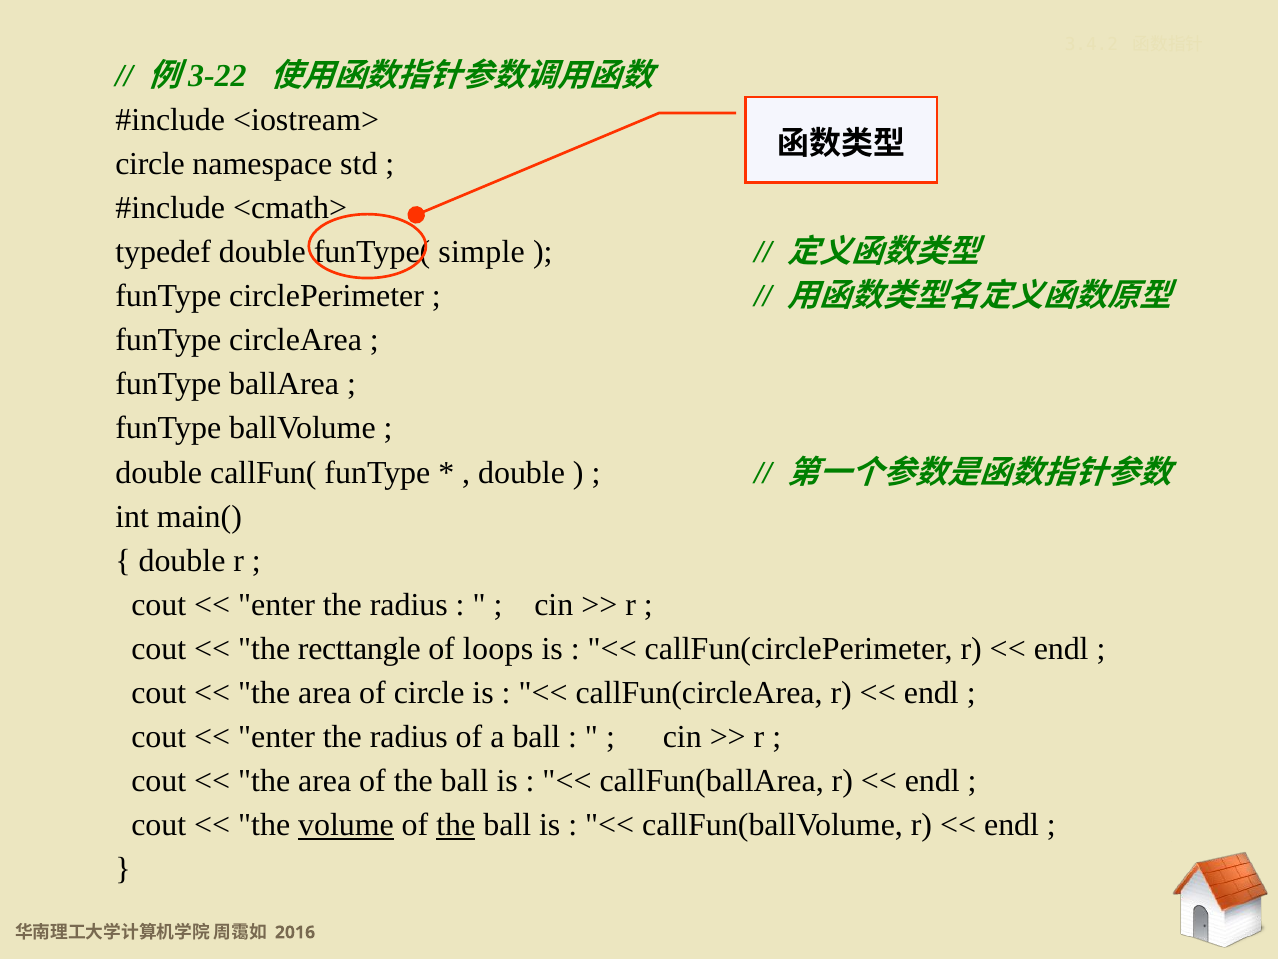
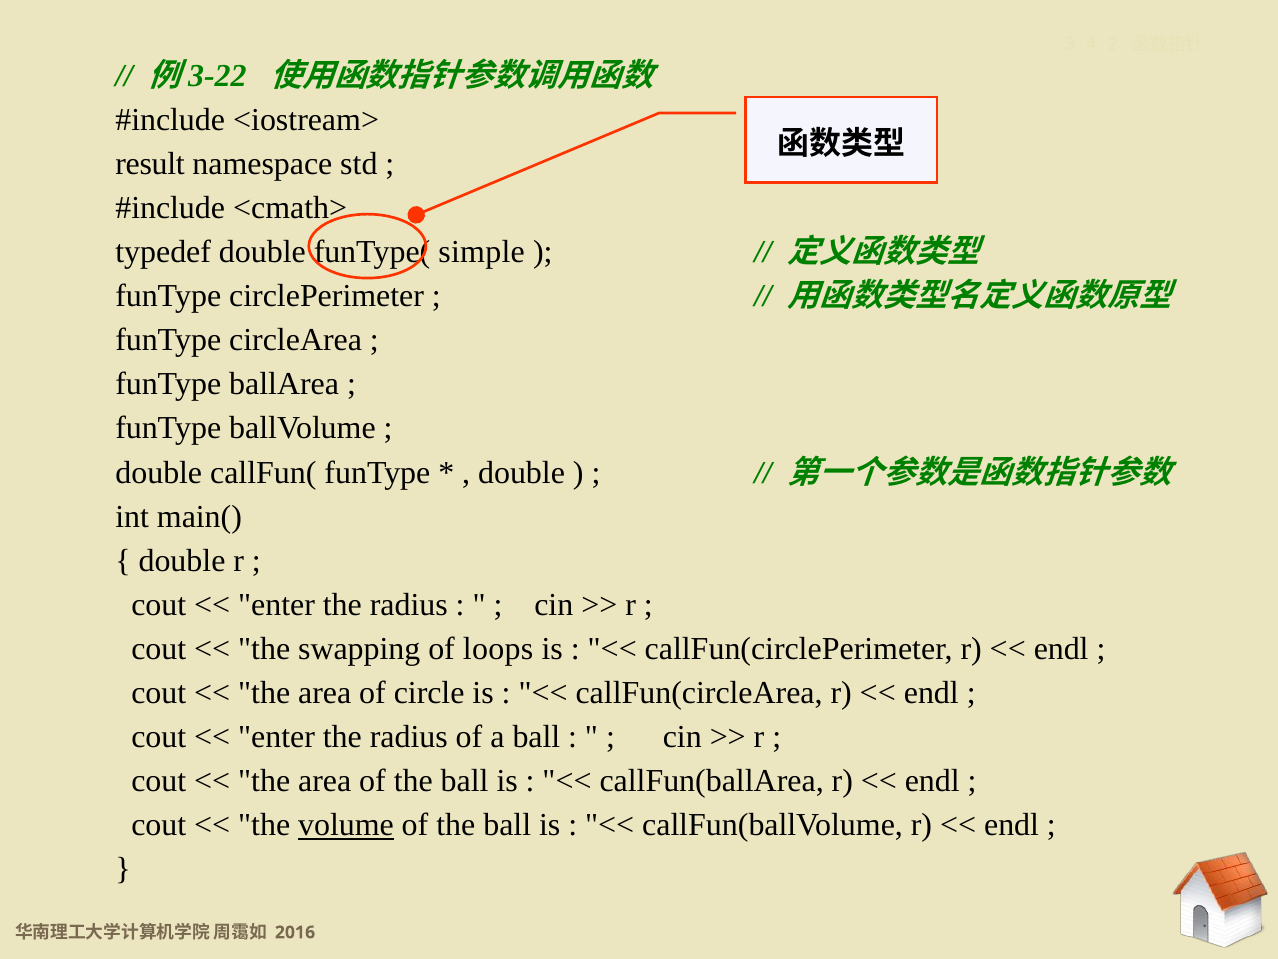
circle at (150, 164): circle -> result
recttangle: recttangle -> swapping
the at (456, 825) underline: present -> none
